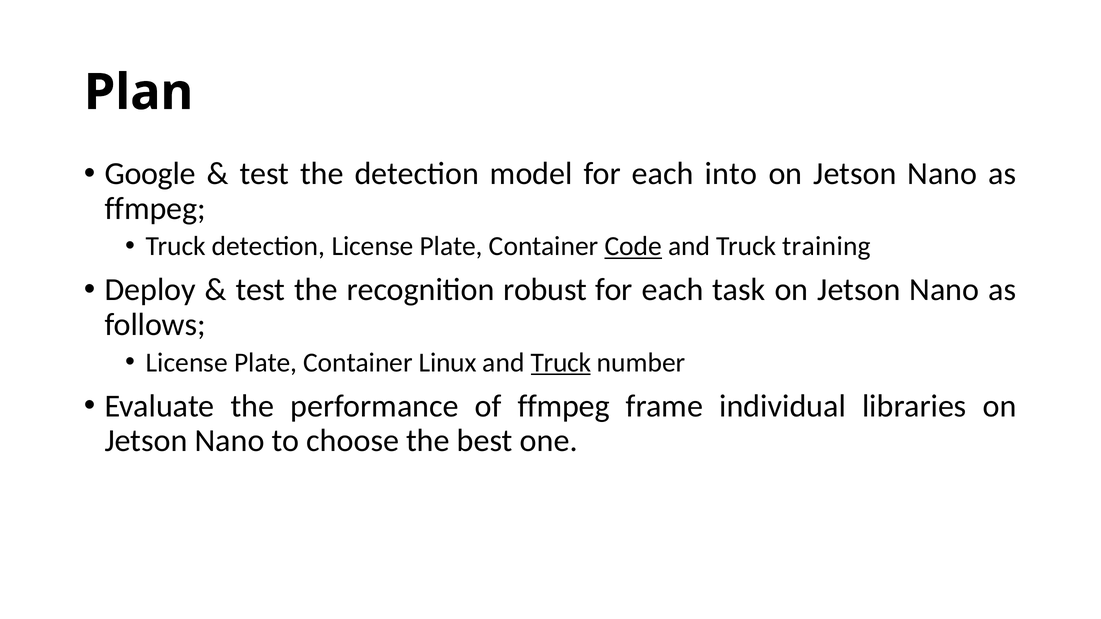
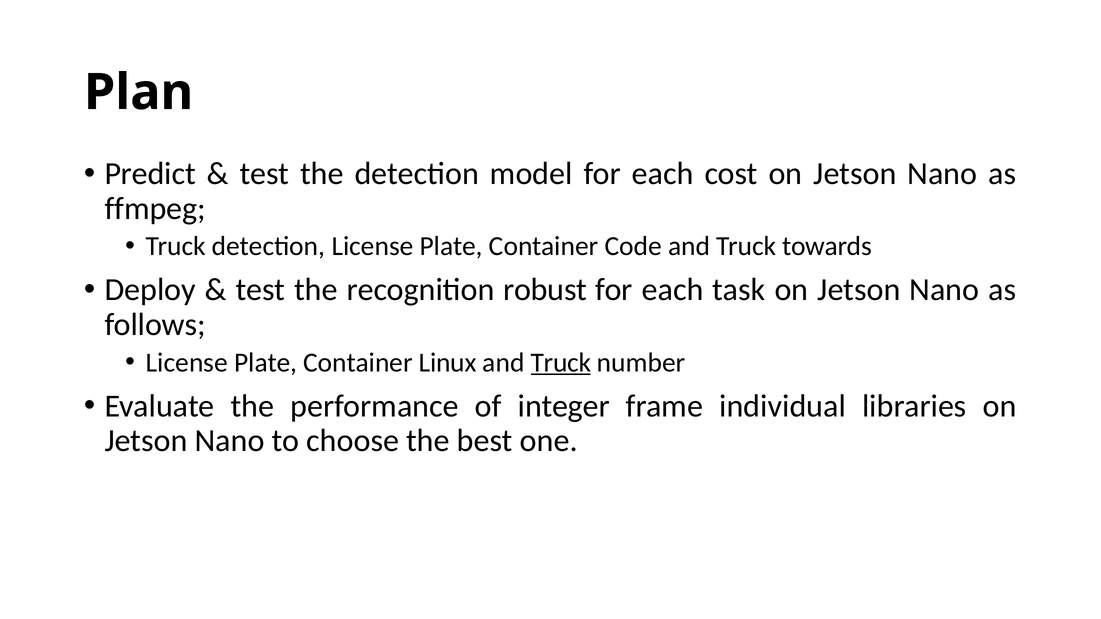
Google: Google -> Predict
into: into -> cost
Code underline: present -> none
training: training -> towards
of ffmpeg: ffmpeg -> integer
